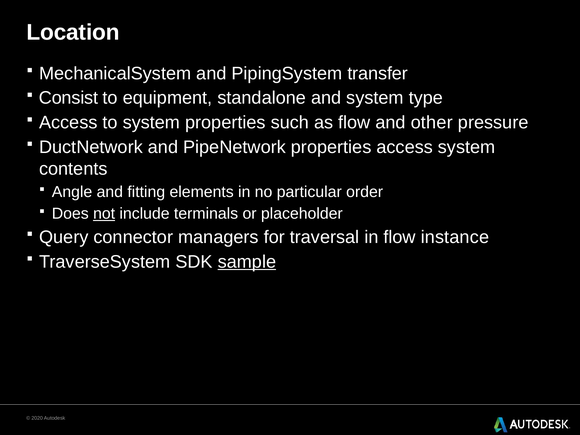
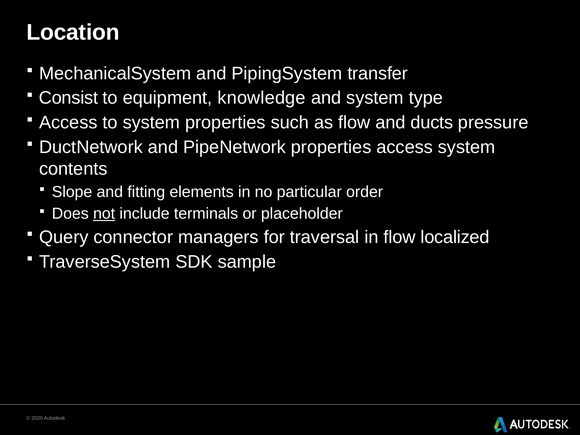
standalone: standalone -> knowledge
other: other -> ducts
Angle: Angle -> Slope
instance: instance -> localized
sample underline: present -> none
